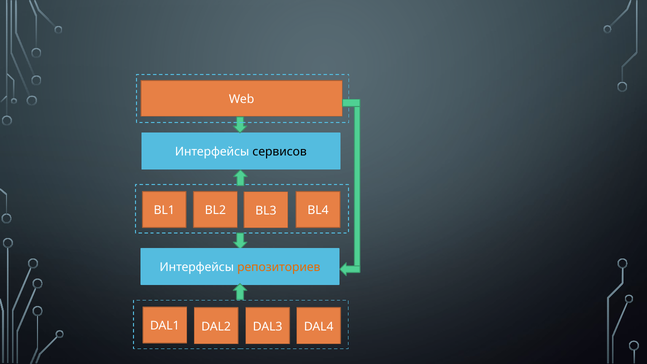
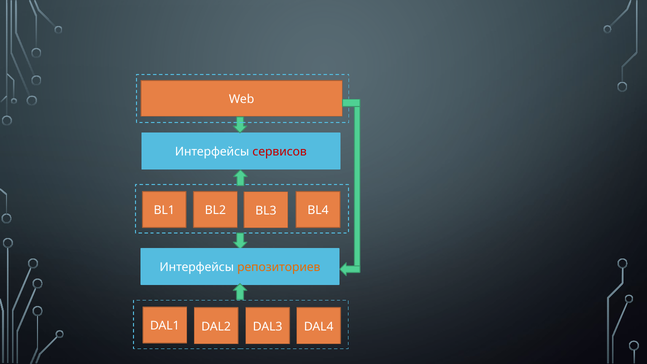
сервисов colour: black -> red
